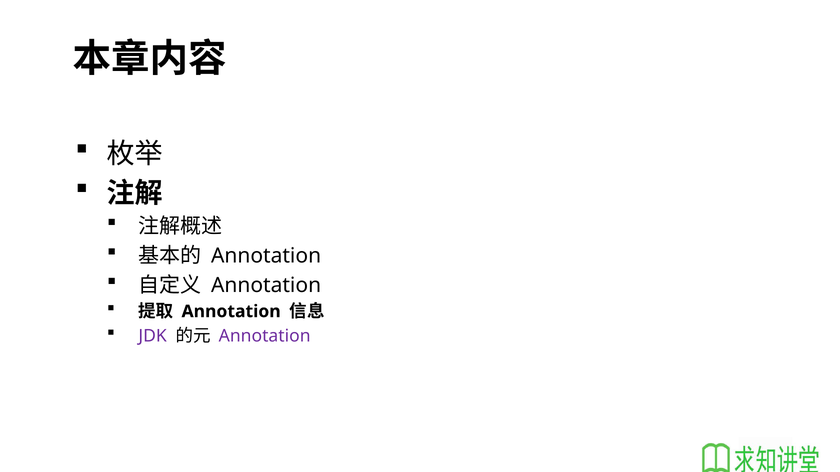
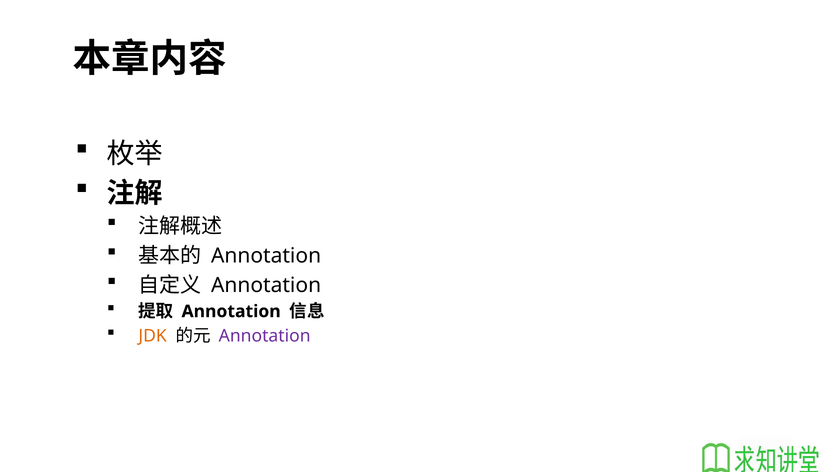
JDK colour: purple -> orange
